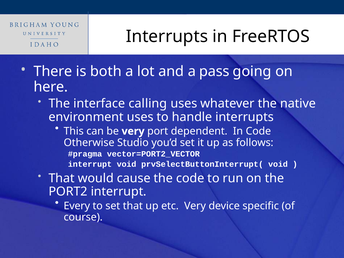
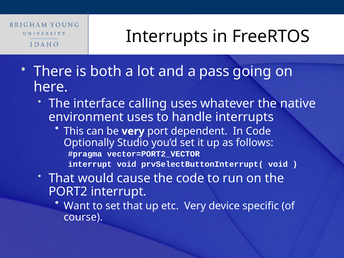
Otherwise: Otherwise -> Optionally
Every: Every -> Want
